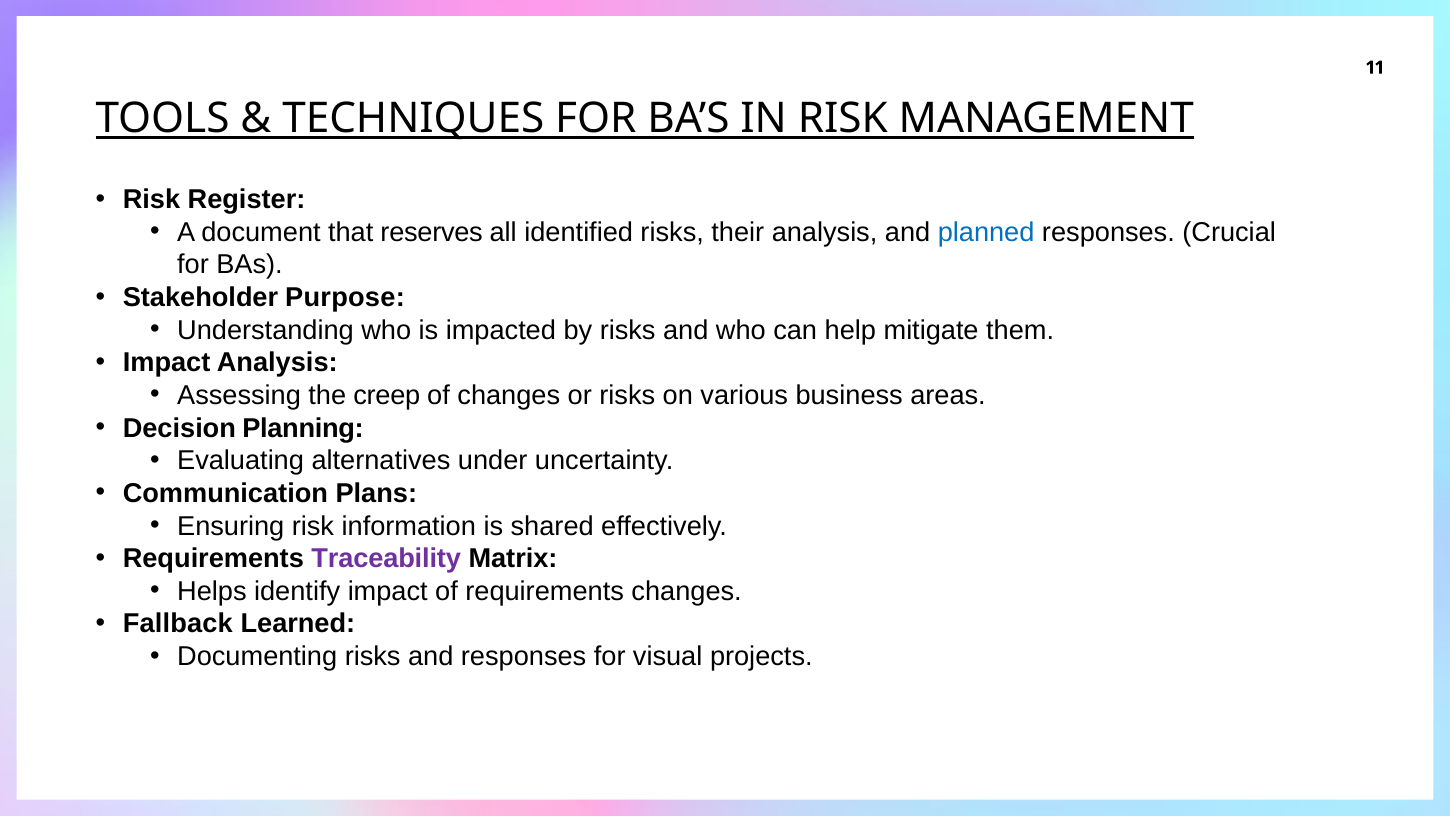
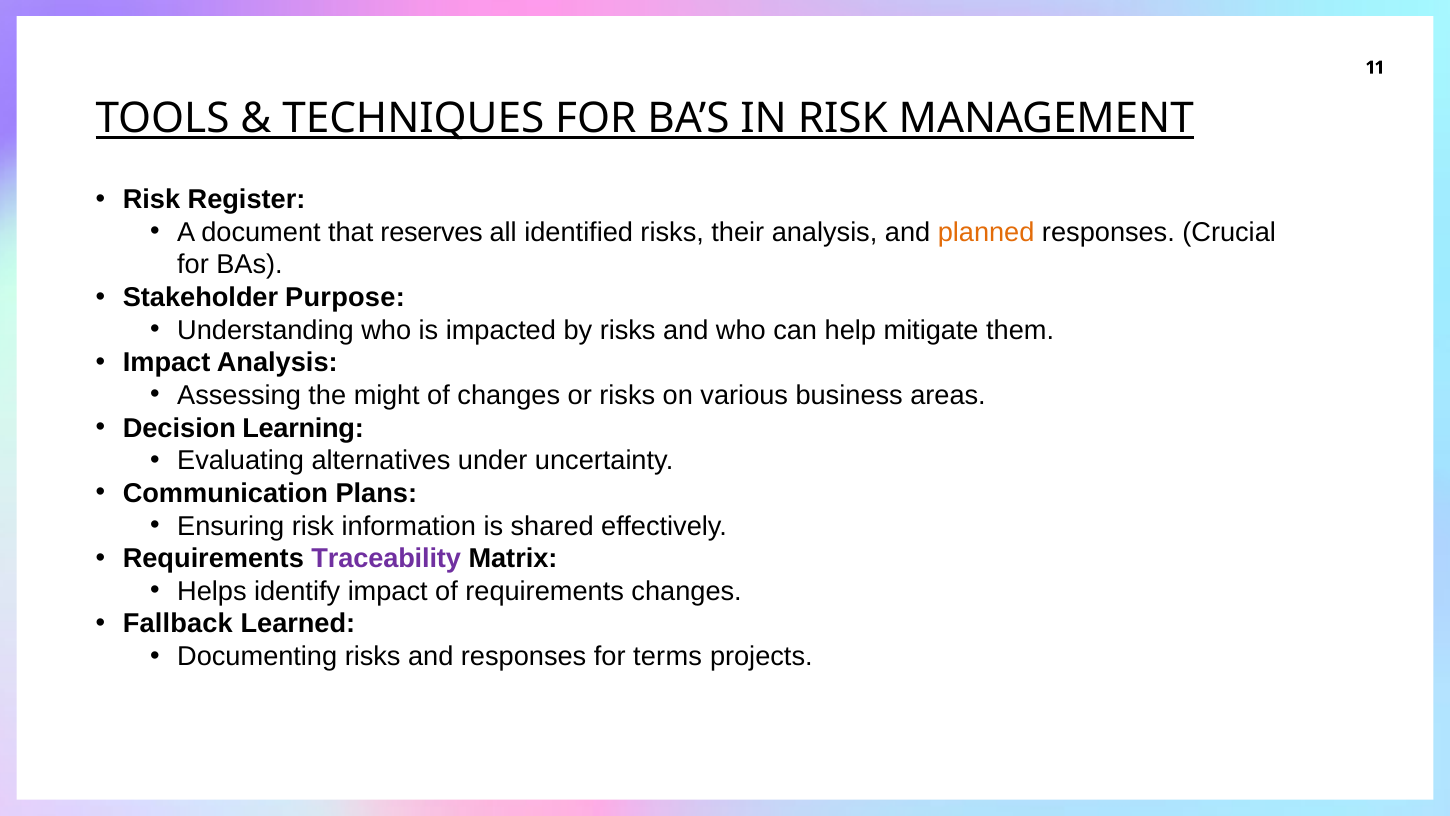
planned colour: blue -> orange
creep: creep -> might
Planning: Planning -> Learning
visual: visual -> terms
